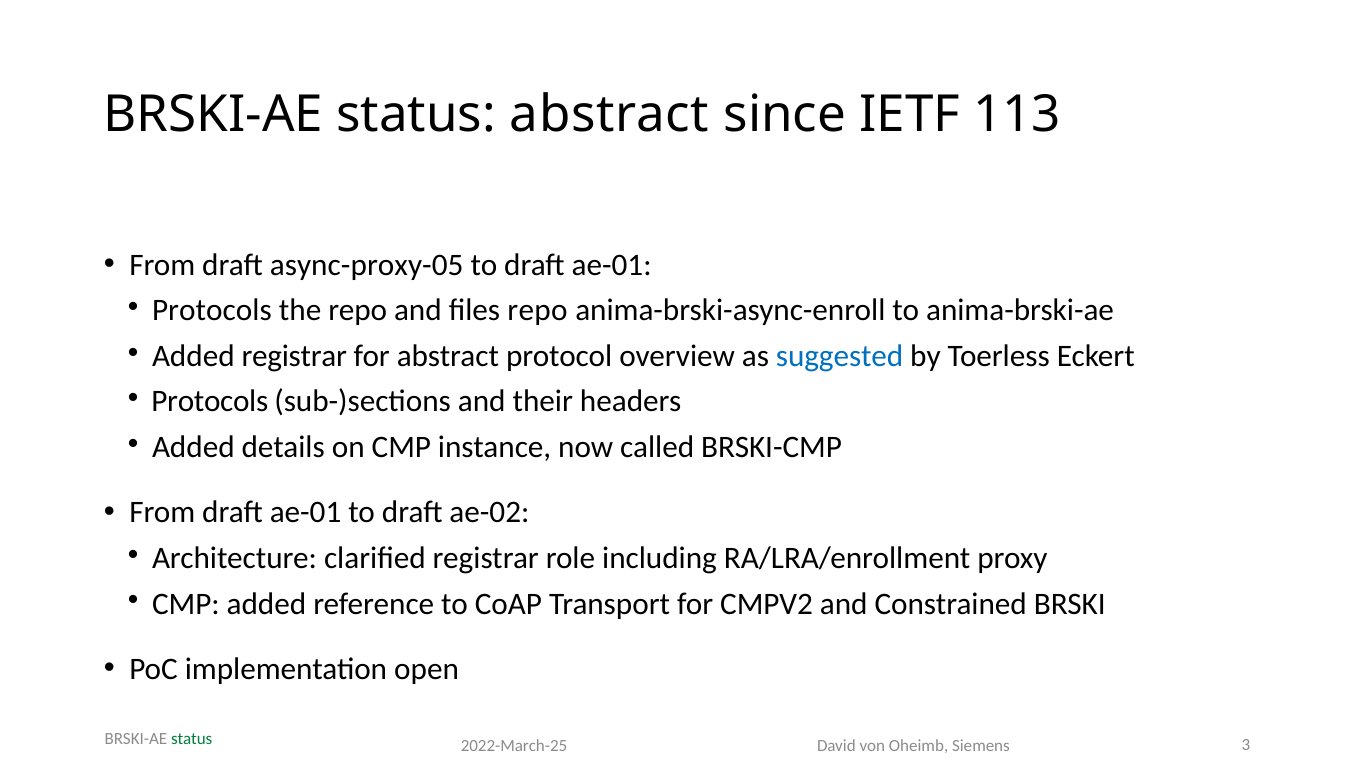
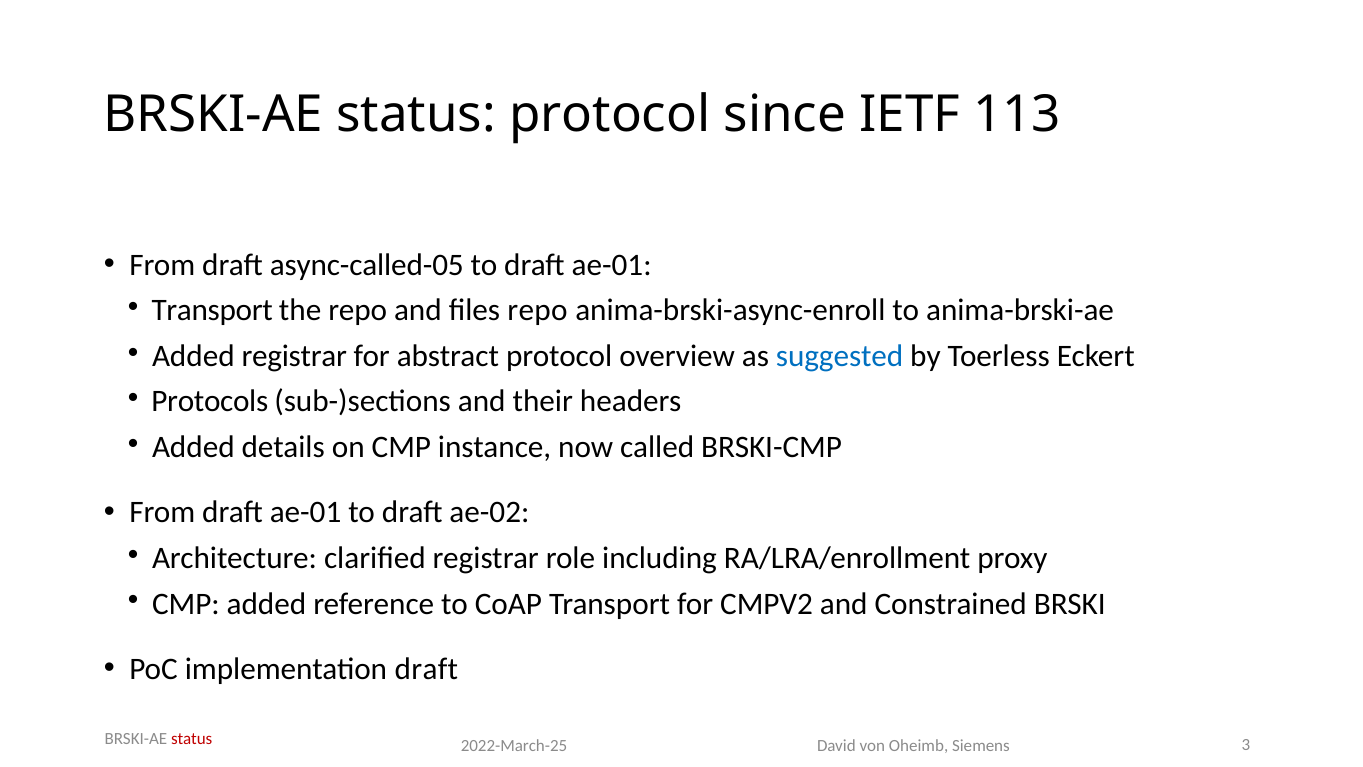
status abstract: abstract -> protocol
async-proxy-05: async-proxy-05 -> async-called-05
Protocols at (212, 310): Protocols -> Transport
implementation open: open -> draft
status at (192, 739) colour: green -> red
